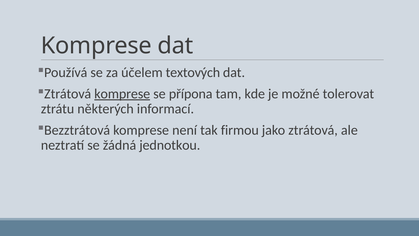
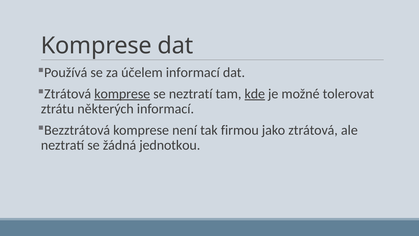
účelem textových: textových -> informací
se přípona: přípona -> neztratí
kde underline: none -> present
